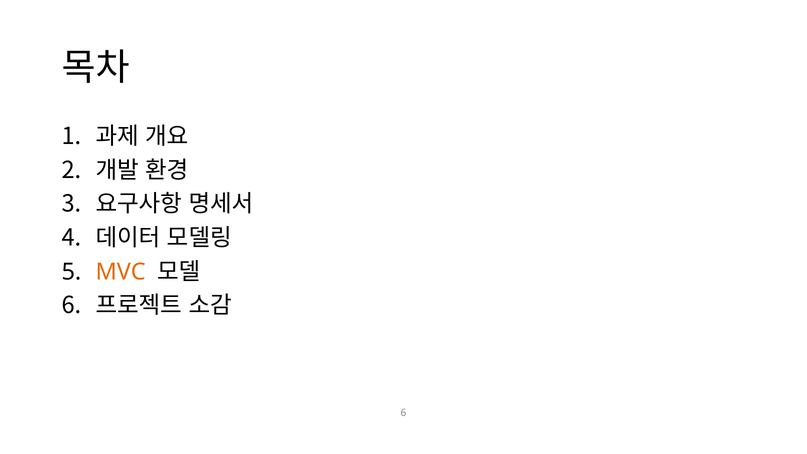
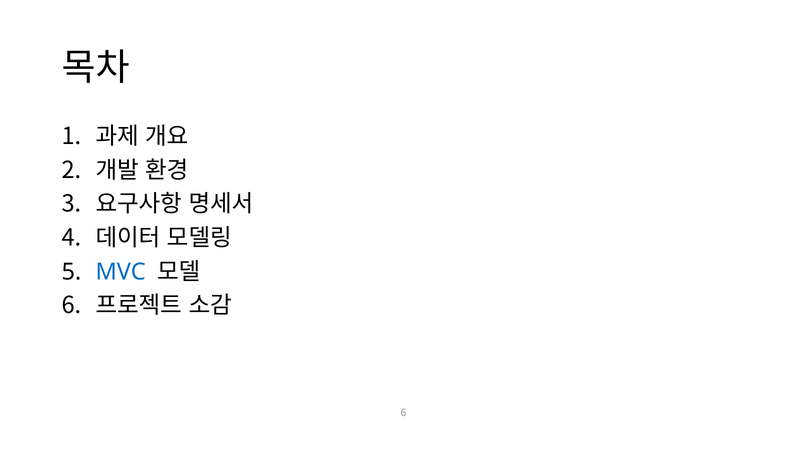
MVC colour: orange -> blue
